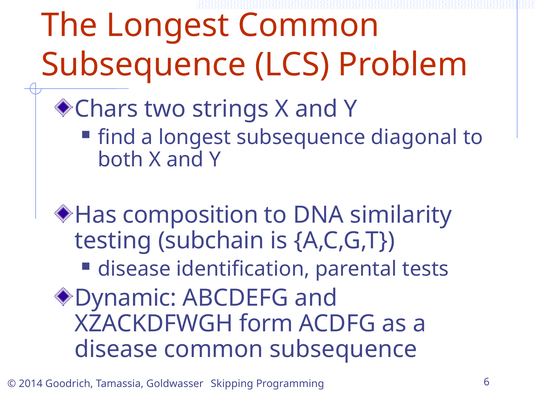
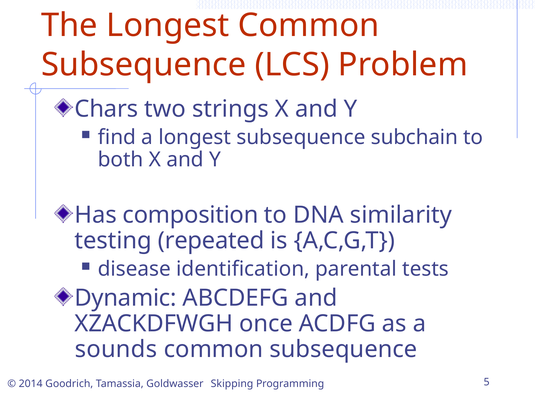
diagonal: diagonal -> subchain
subchain: subchain -> repeated
form: form -> once
disease at (116, 349): disease -> sounds
6: 6 -> 5
